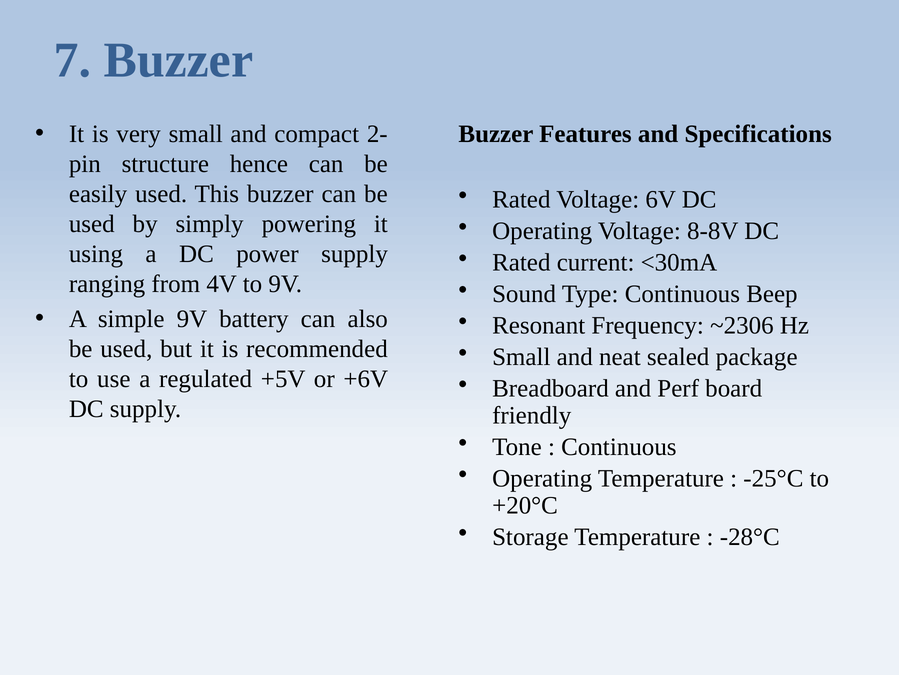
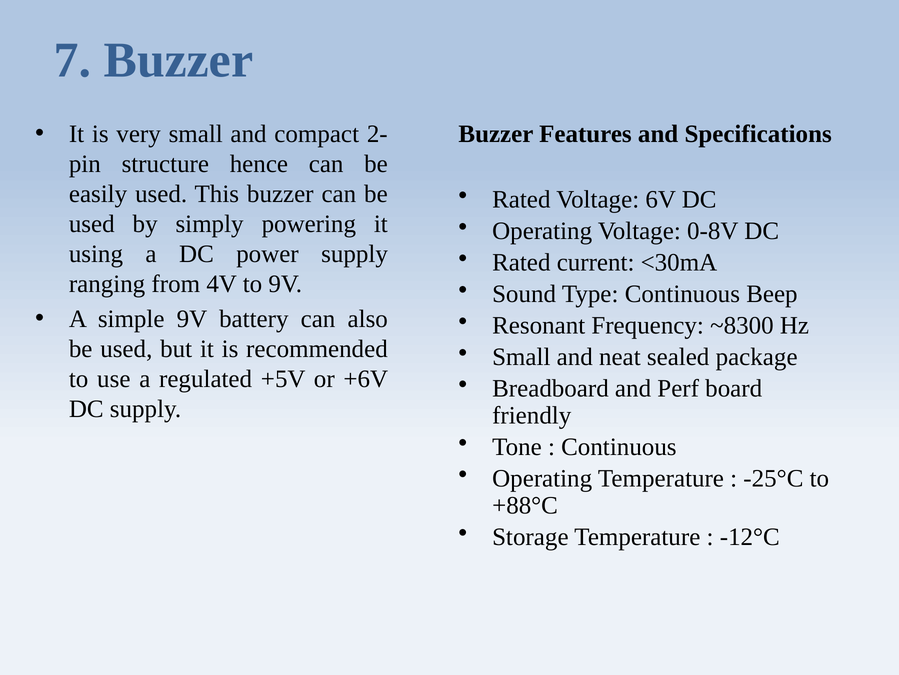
8-8V: 8-8V -> 0-8V
~2306: ~2306 -> ~8300
+20°C: +20°C -> +88°C
-28°C: -28°C -> -12°C
